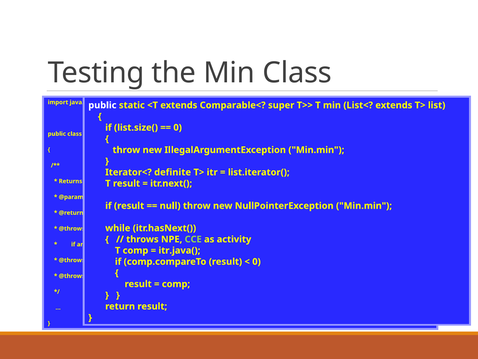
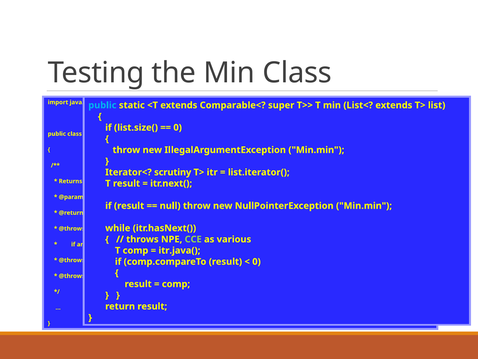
public at (102, 105) colour: white -> light blue
definite: definite -> scrutiny
activity: activity -> various
